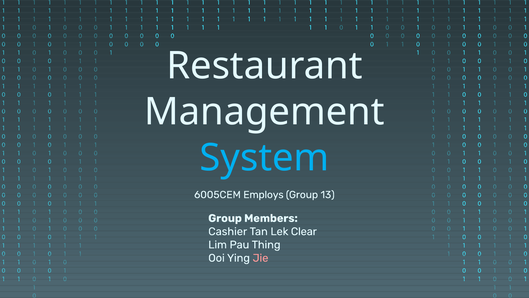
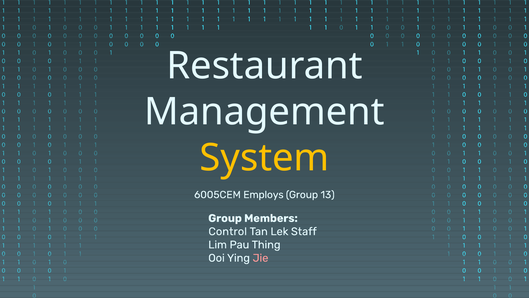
System colour: light blue -> yellow
Cashier: Cashier -> Control
Clear: Clear -> Staff
